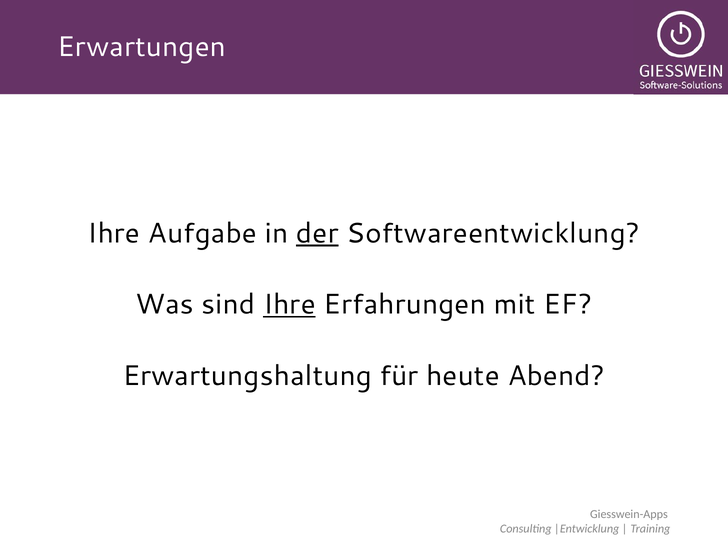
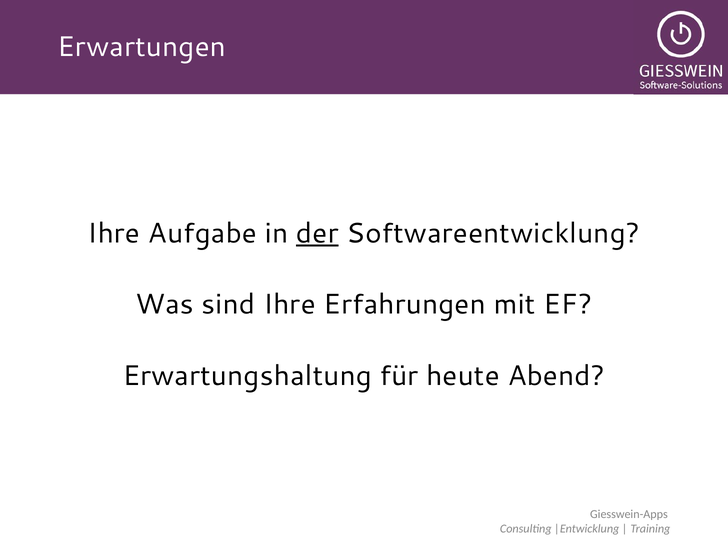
Ihre at (289, 305) underline: present -> none
